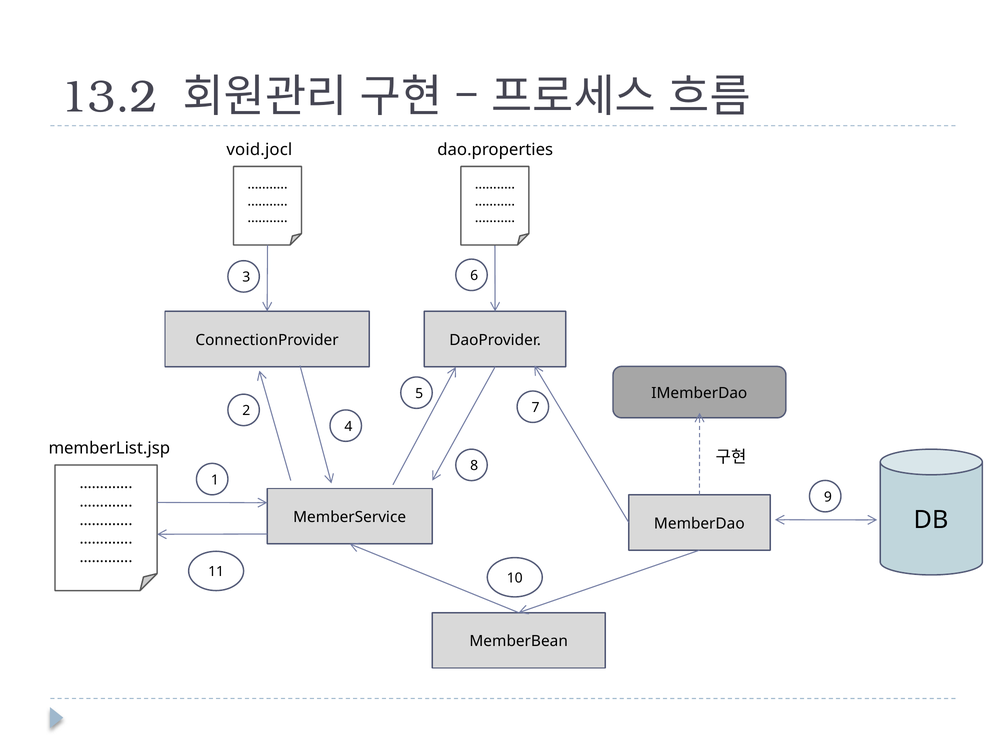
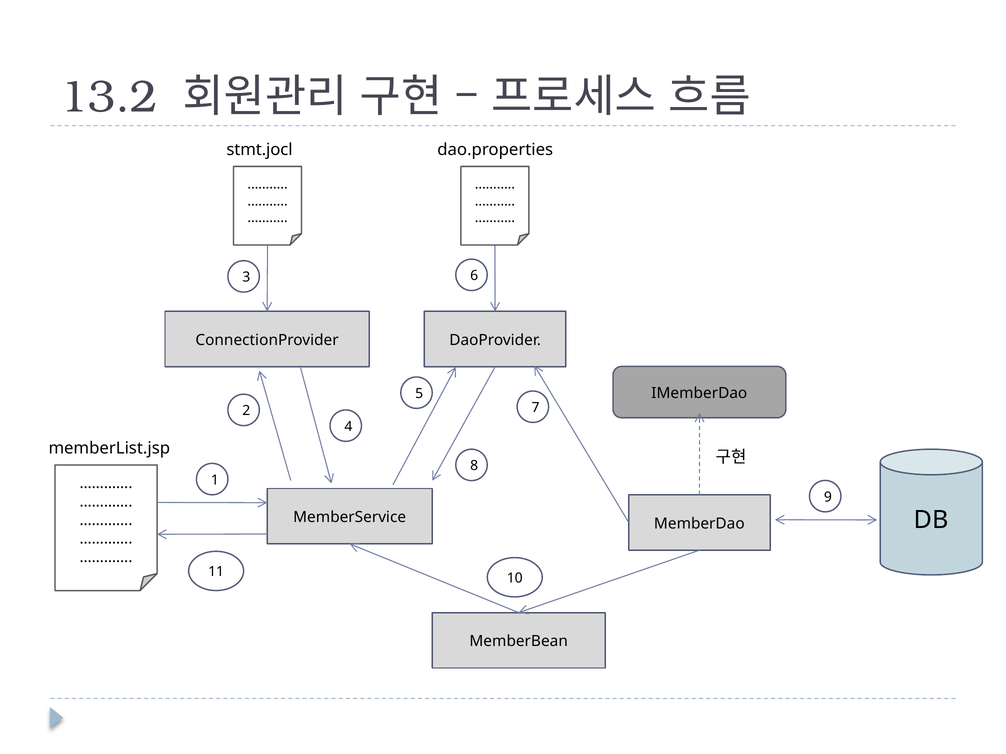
void.jocl: void.jocl -> stmt.jocl
